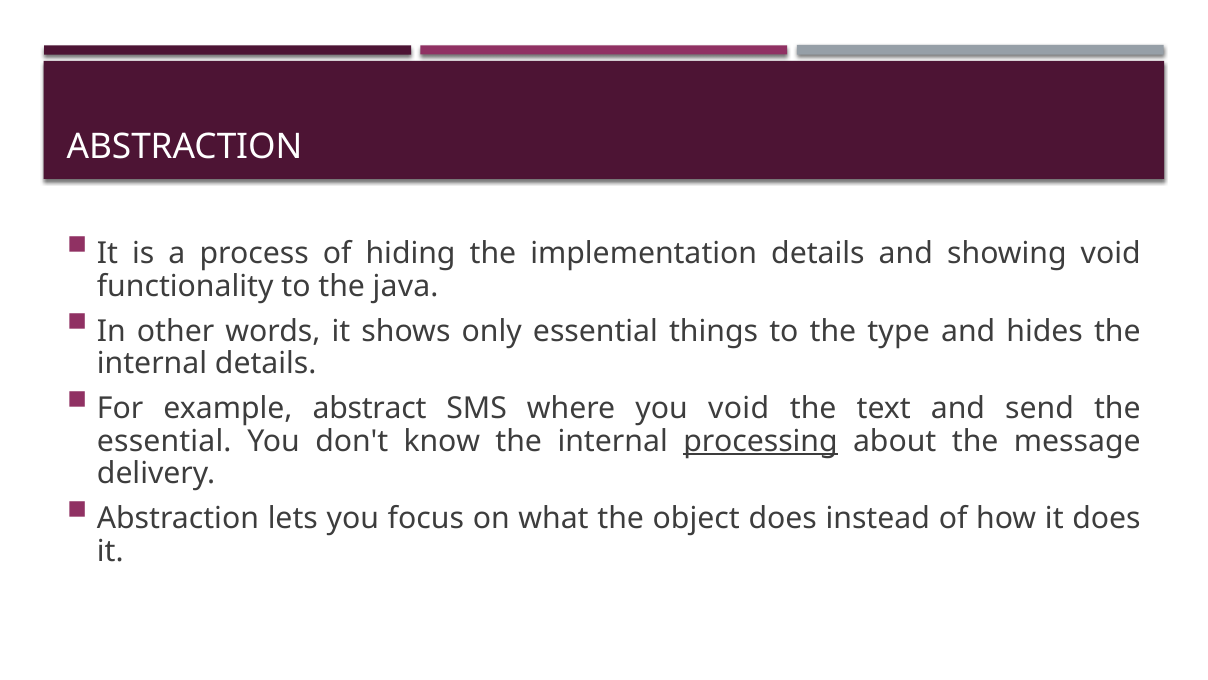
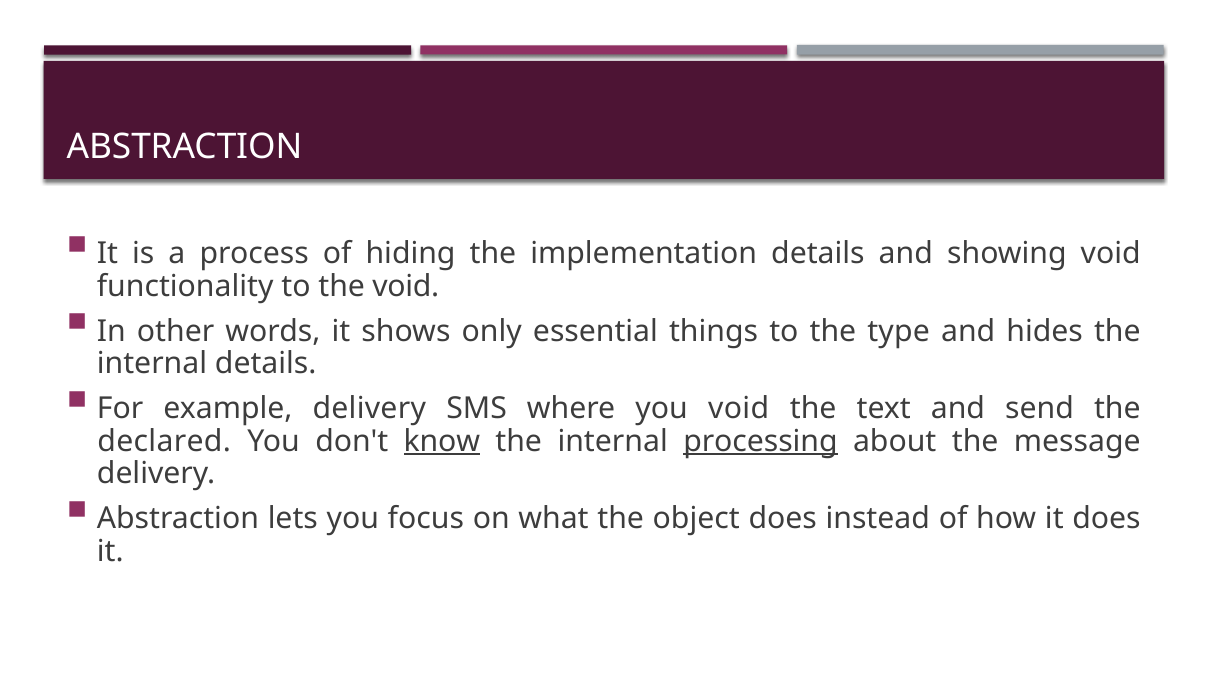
the java: java -> void
example abstract: abstract -> delivery
essential at (164, 441): essential -> declared
know underline: none -> present
